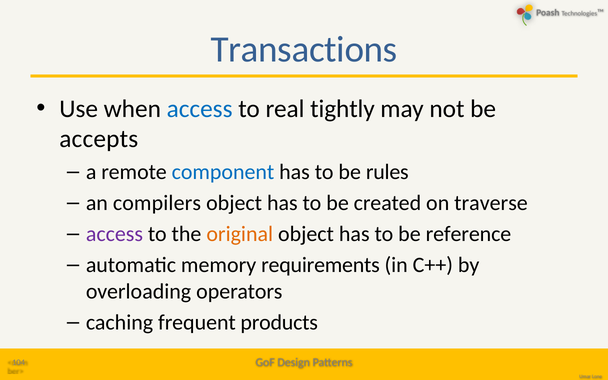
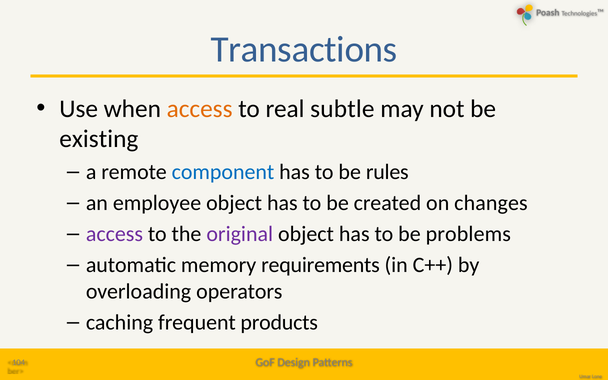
access at (200, 109) colour: blue -> orange
tightly: tightly -> subtle
accepts: accepts -> existing
compilers: compilers -> employee
traverse: traverse -> changes
original colour: orange -> purple
reference: reference -> problems
